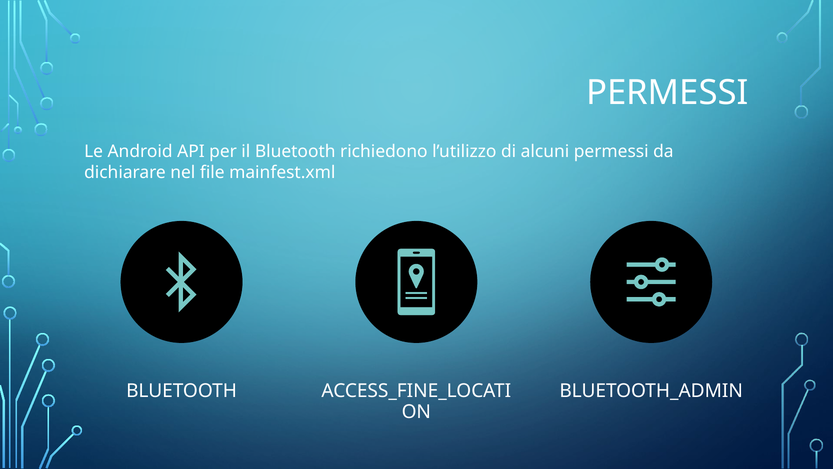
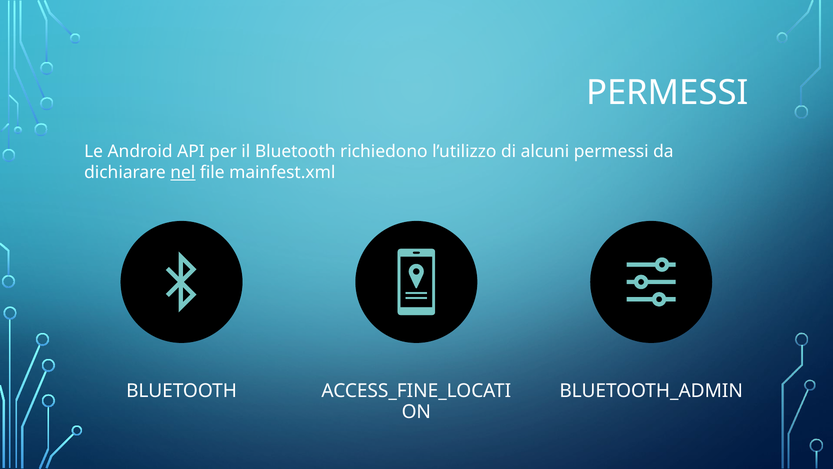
nel underline: none -> present
